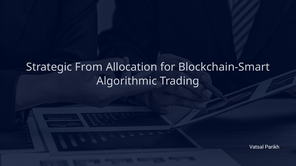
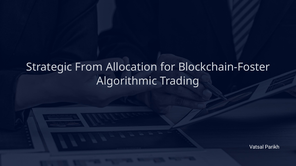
Blockchain-Smart: Blockchain-Smart -> Blockchain-Foster
